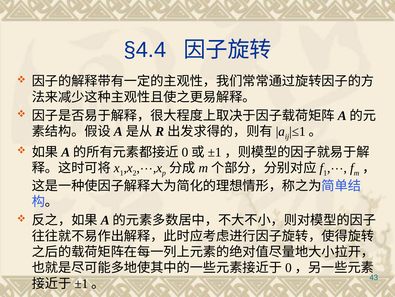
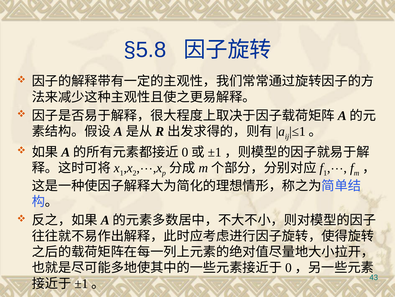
§4.4: §4.4 -> §5.8
